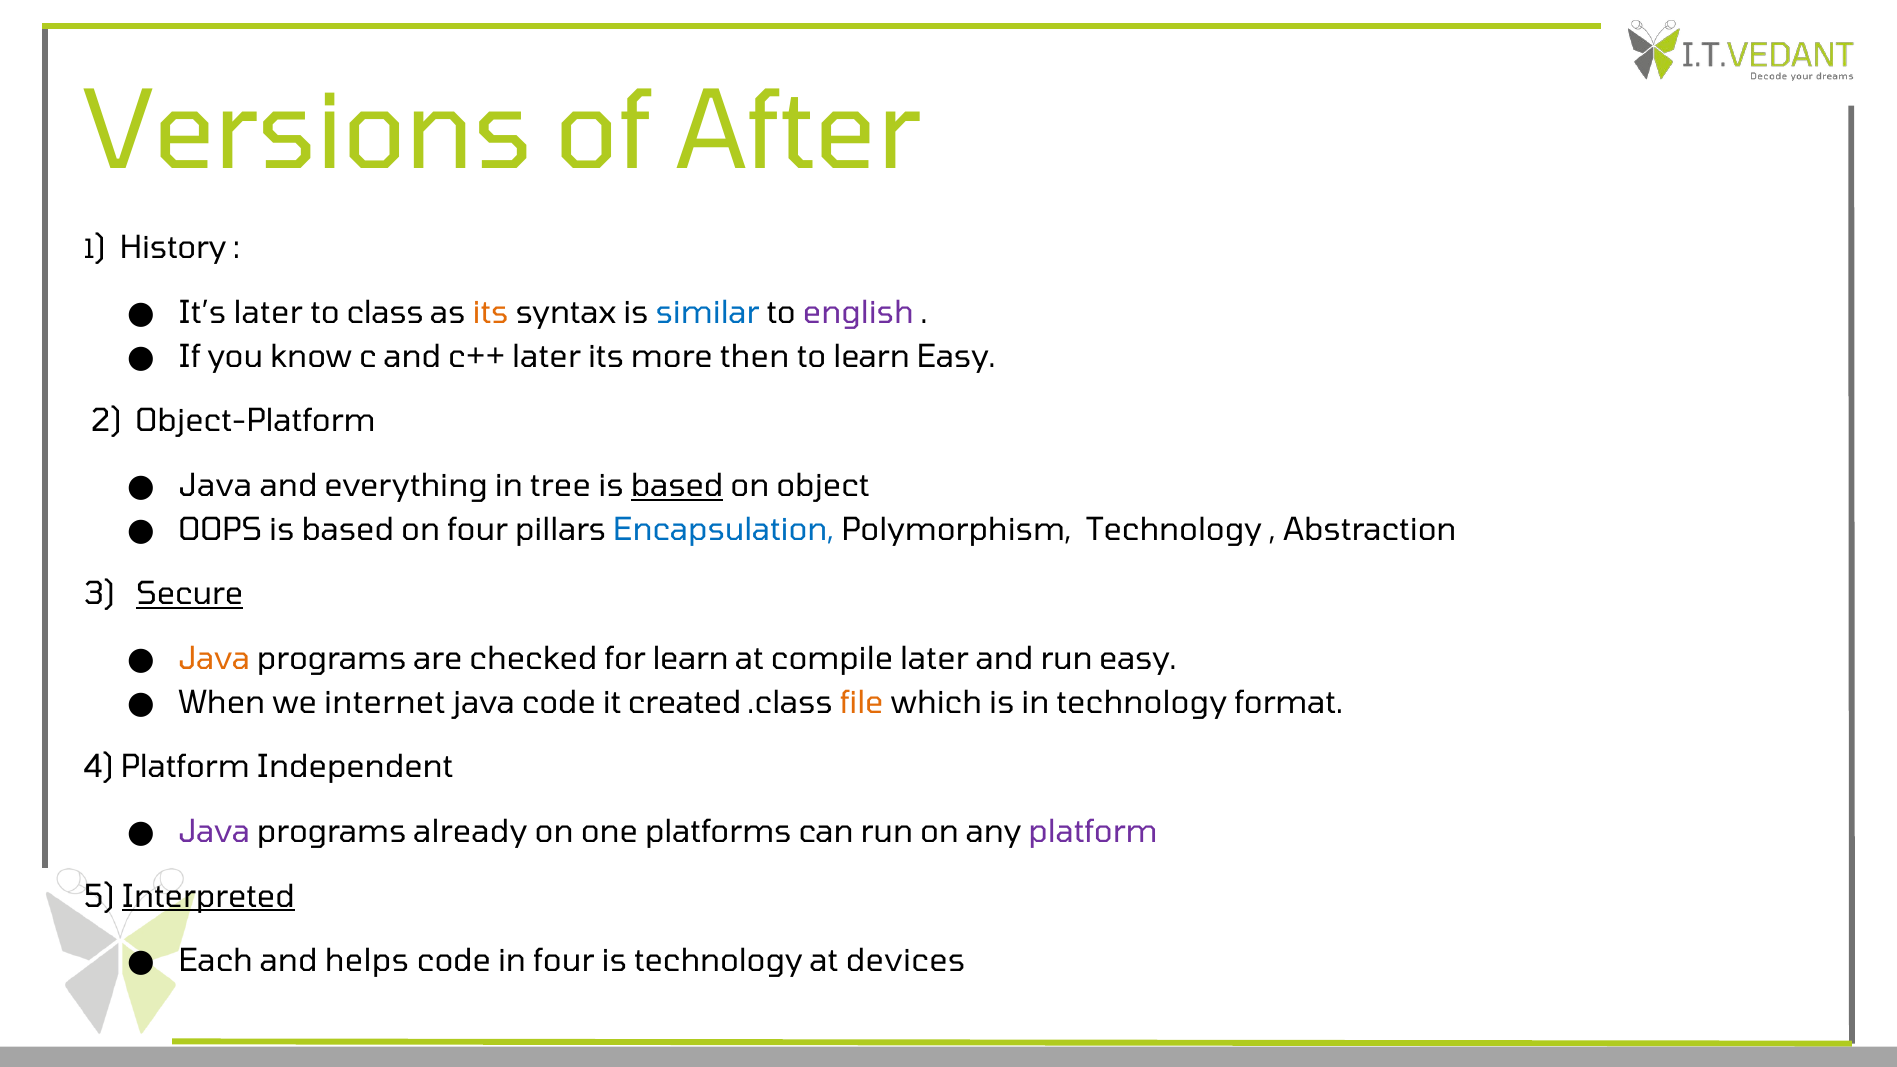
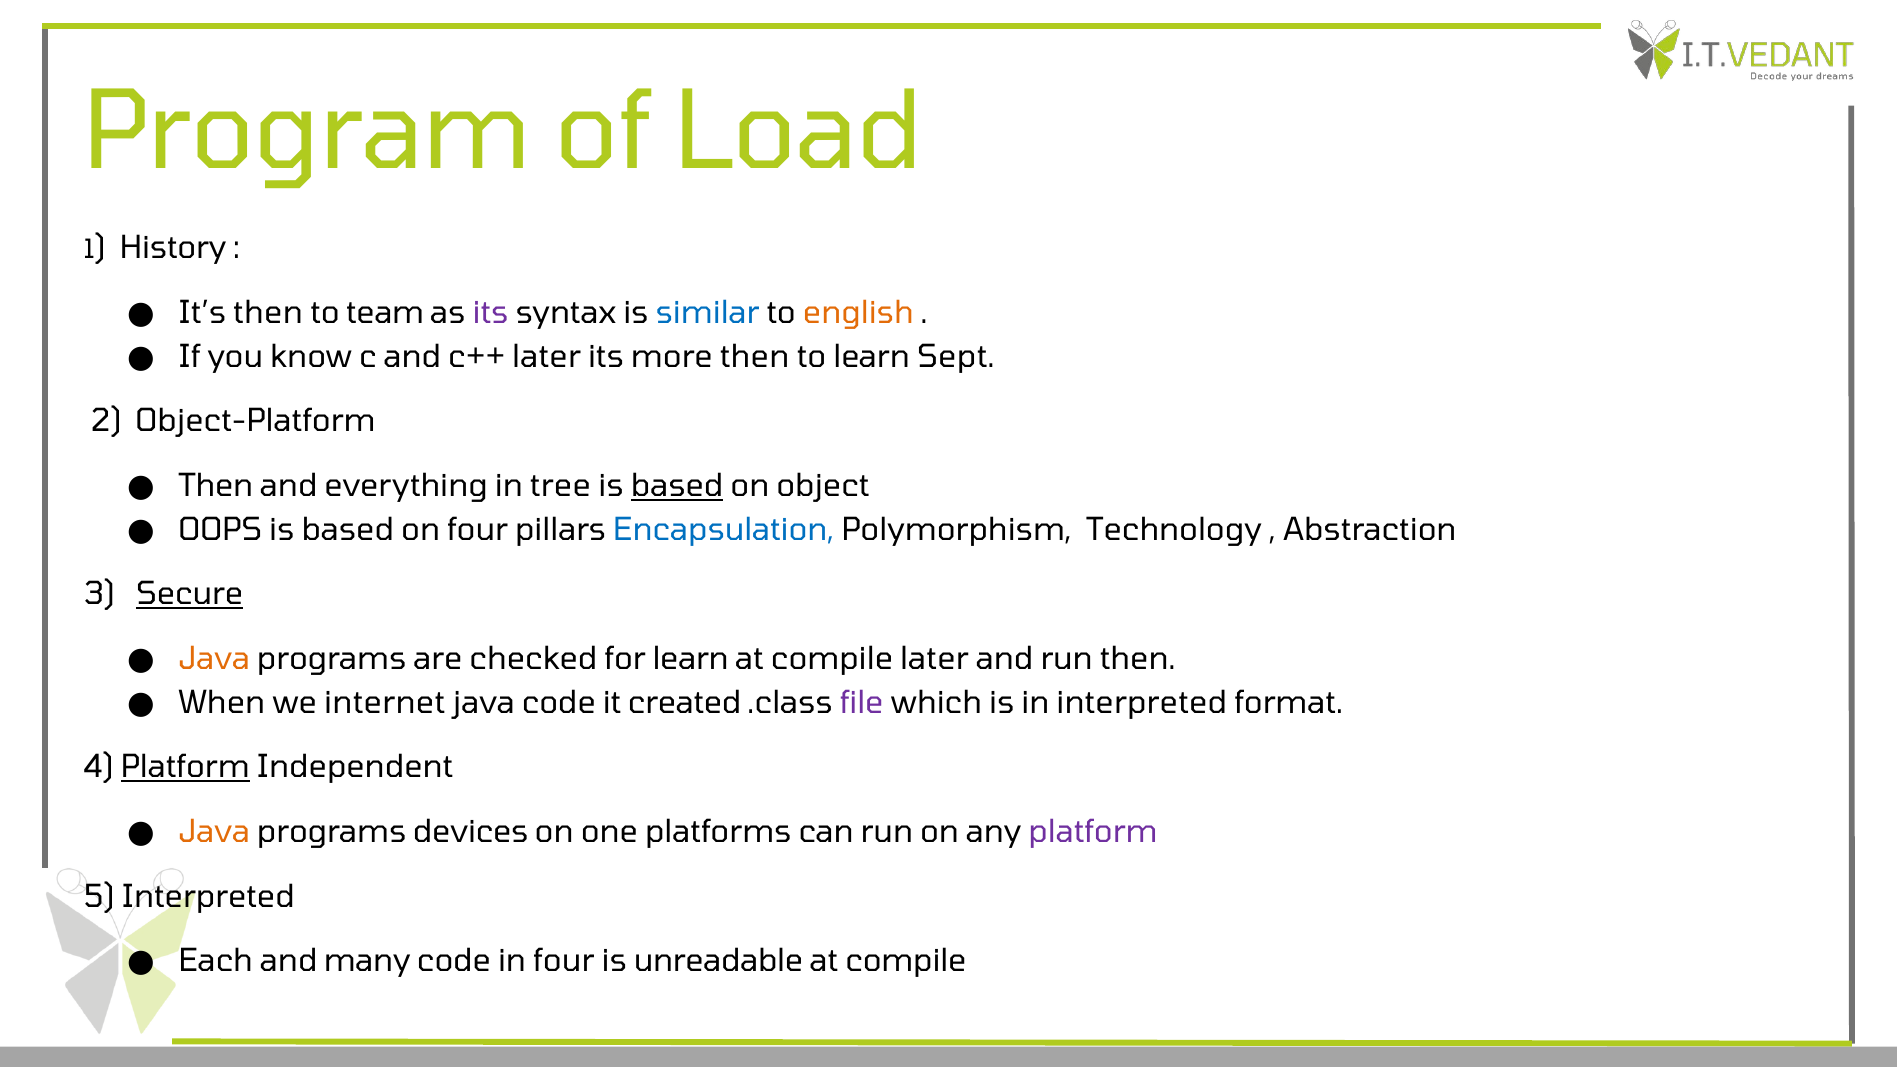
Versions: Versions -> Program
After: After -> Load
It’s later: later -> then
class: class -> team
its at (491, 313) colour: orange -> purple
english colour: purple -> orange
learn Easy: Easy -> Sept
Java at (215, 486): Java -> Then
run easy: easy -> then
file colour: orange -> purple
in technology: technology -> interpreted
Platform at (185, 767) underline: none -> present
Java at (214, 832) colour: purple -> orange
already: already -> devices
Interpreted at (208, 897) underline: present -> none
helps: helps -> many
is technology: technology -> unreadable
devices at (906, 961): devices -> compile
